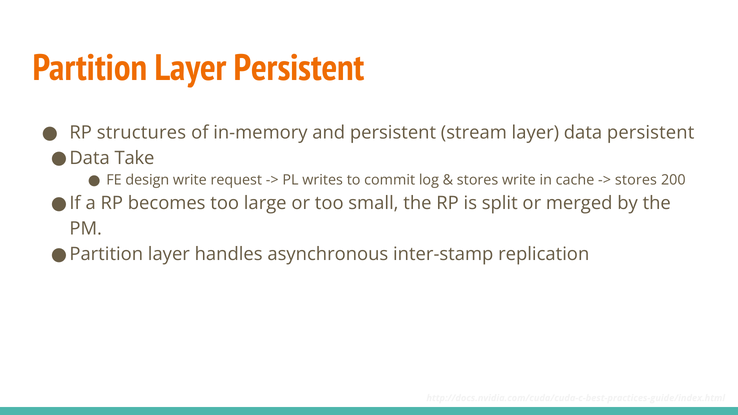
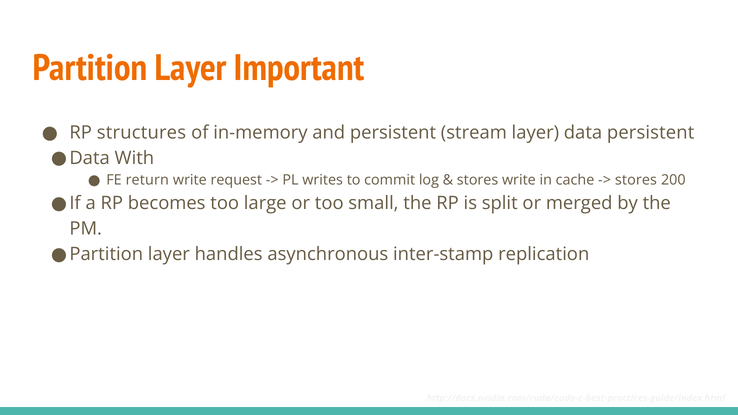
Layer Persistent: Persistent -> Important
Take: Take -> With
design: design -> return
